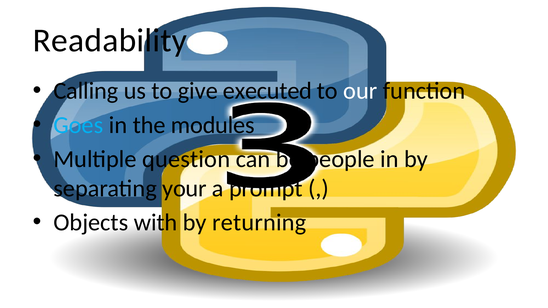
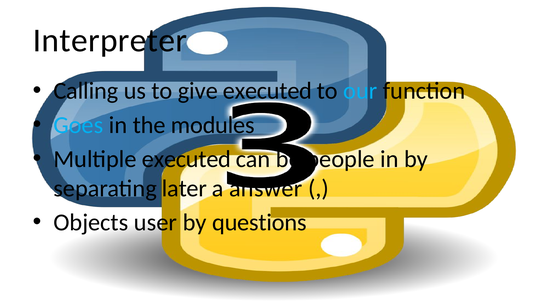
Readability: Readability -> Interpreter
our colour: white -> light blue
Multiple question: question -> executed
your: your -> later
prompt: prompt -> answer
with: with -> user
returning: returning -> questions
